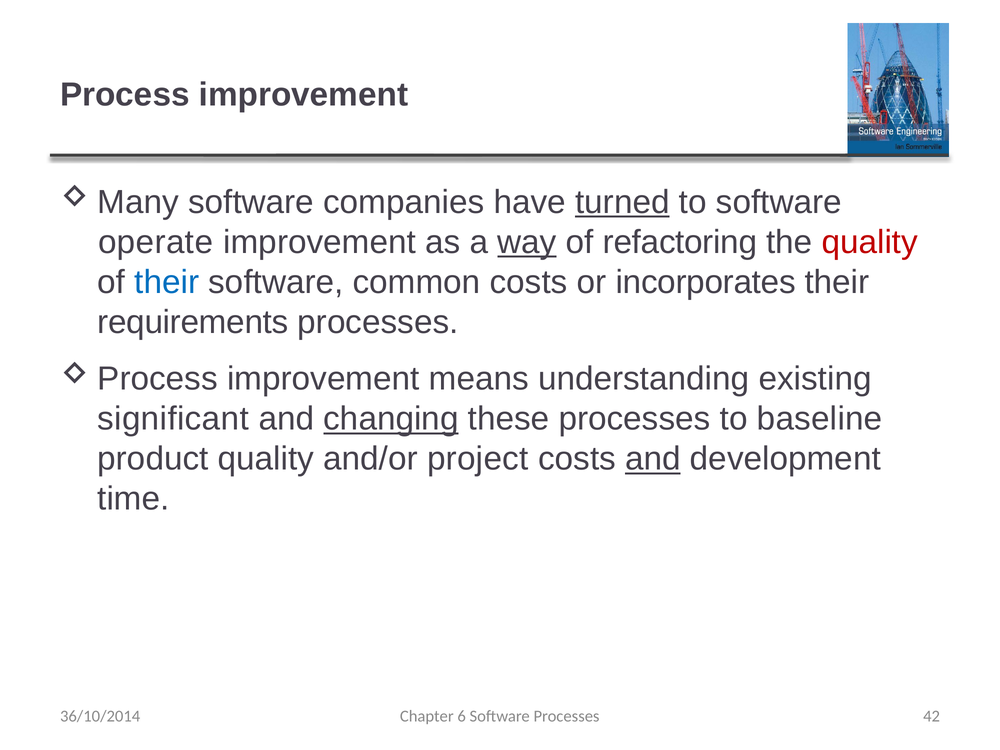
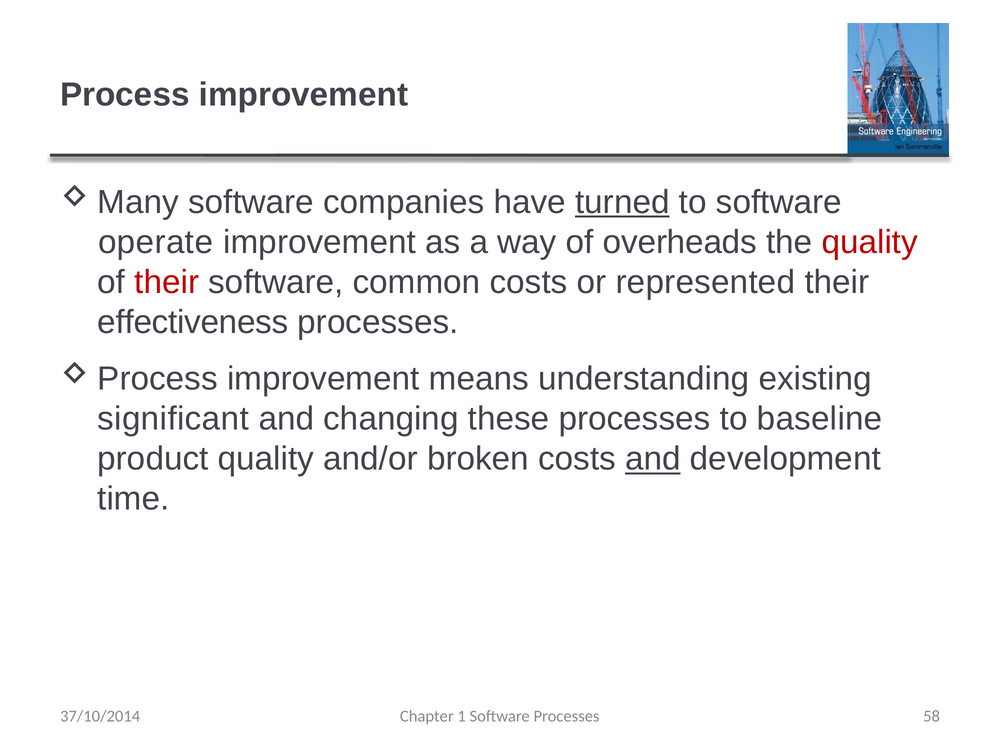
way underline: present -> none
refactoring: refactoring -> overheads
their at (167, 282) colour: blue -> red
incorporates: incorporates -> represented
requirements: requirements -> effectiveness
changing underline: present -> none
project: project -> broken
6: 6 -> 1
42: 42 -> 58
36/10/2014: 36/10/2014 -> 37/10/2014
